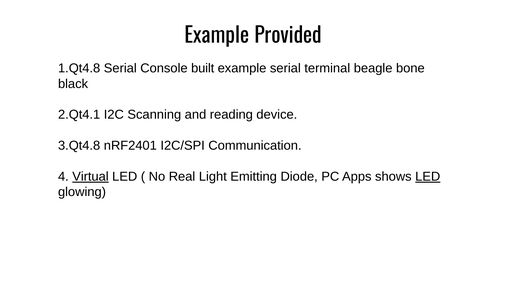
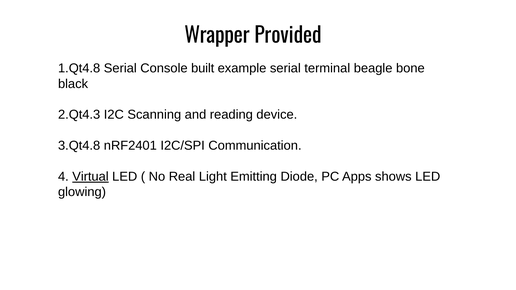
Example at (217, 36): Example -> Wrapper
2.Qt4.1: 2.Qt4.1 -> 2.Qt4.3
LED at (428, 177) underline: present -> none
